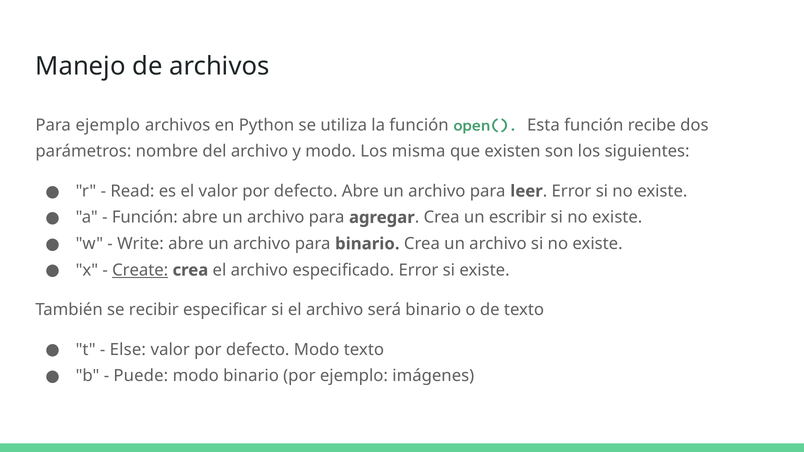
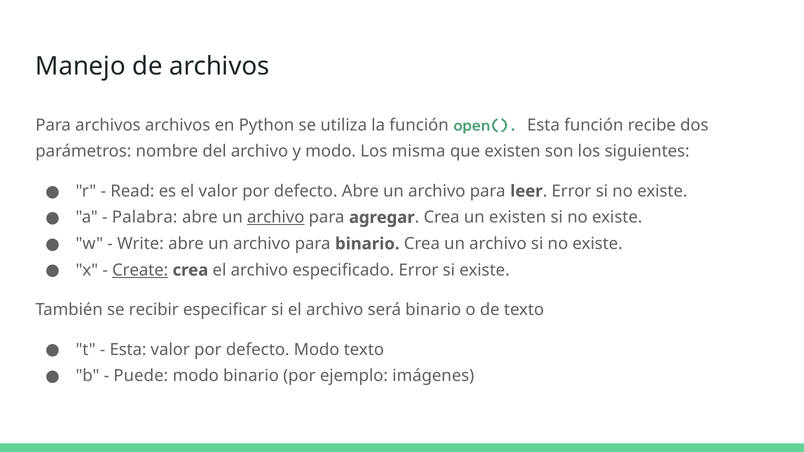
Para ejemplo: ejemplo -> archivos
Función at (145, 218): Función -> Palabra
archivo at (276, 218) underline: none -> present
un escribir: escribir -> existen
Else at (128, 350): Else -> Esta
